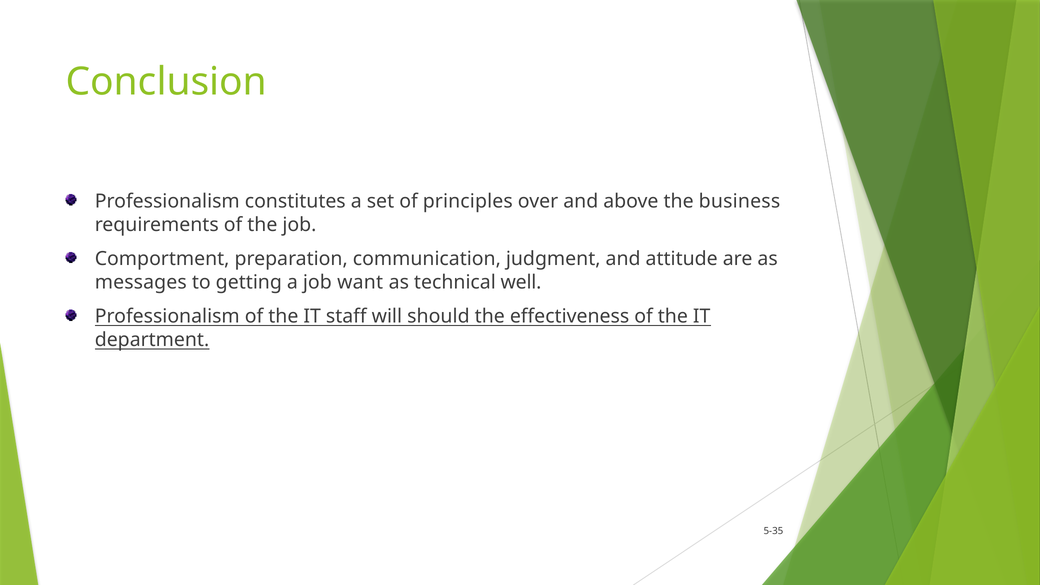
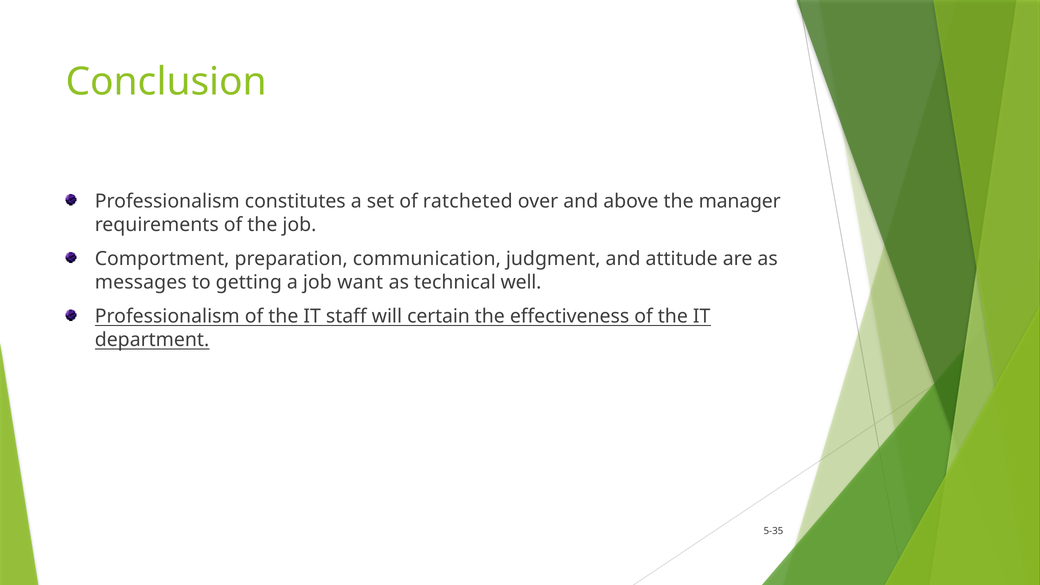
principles: principles -> ratcheted
business: business -> manager
should: should -> certain
